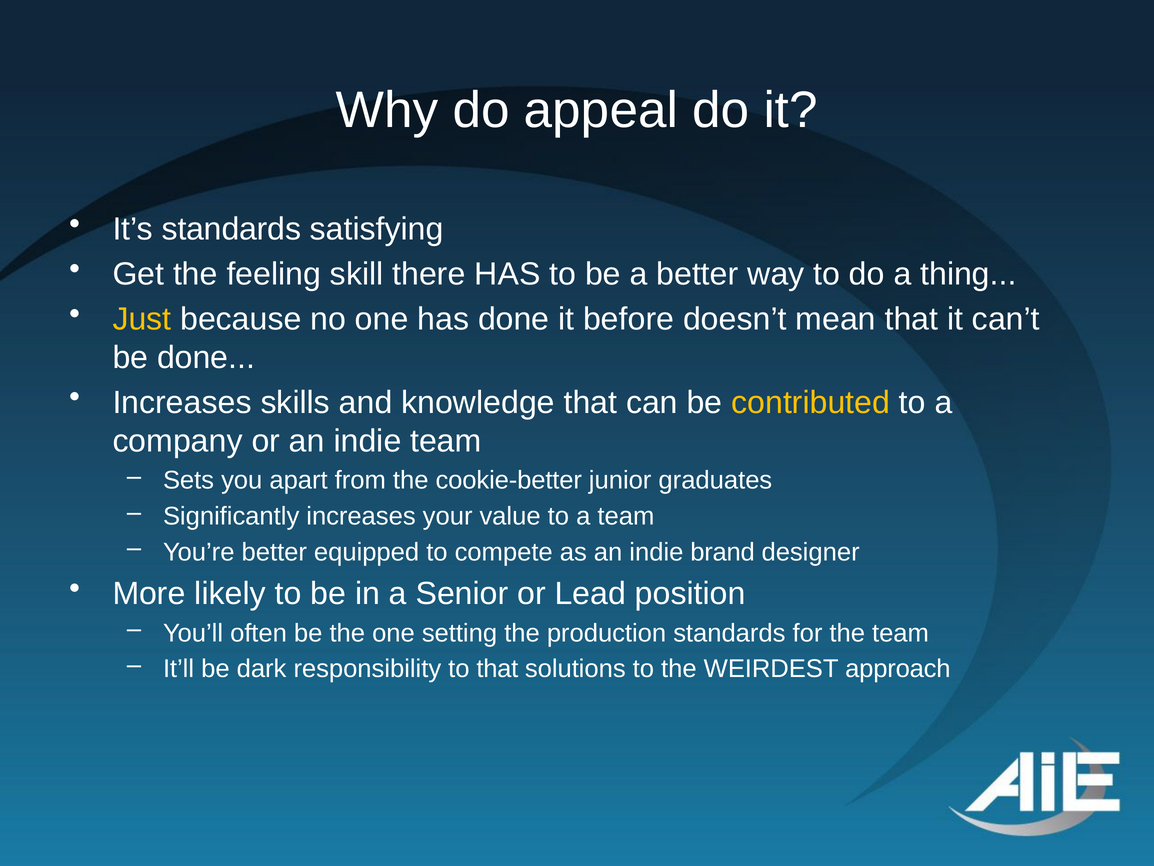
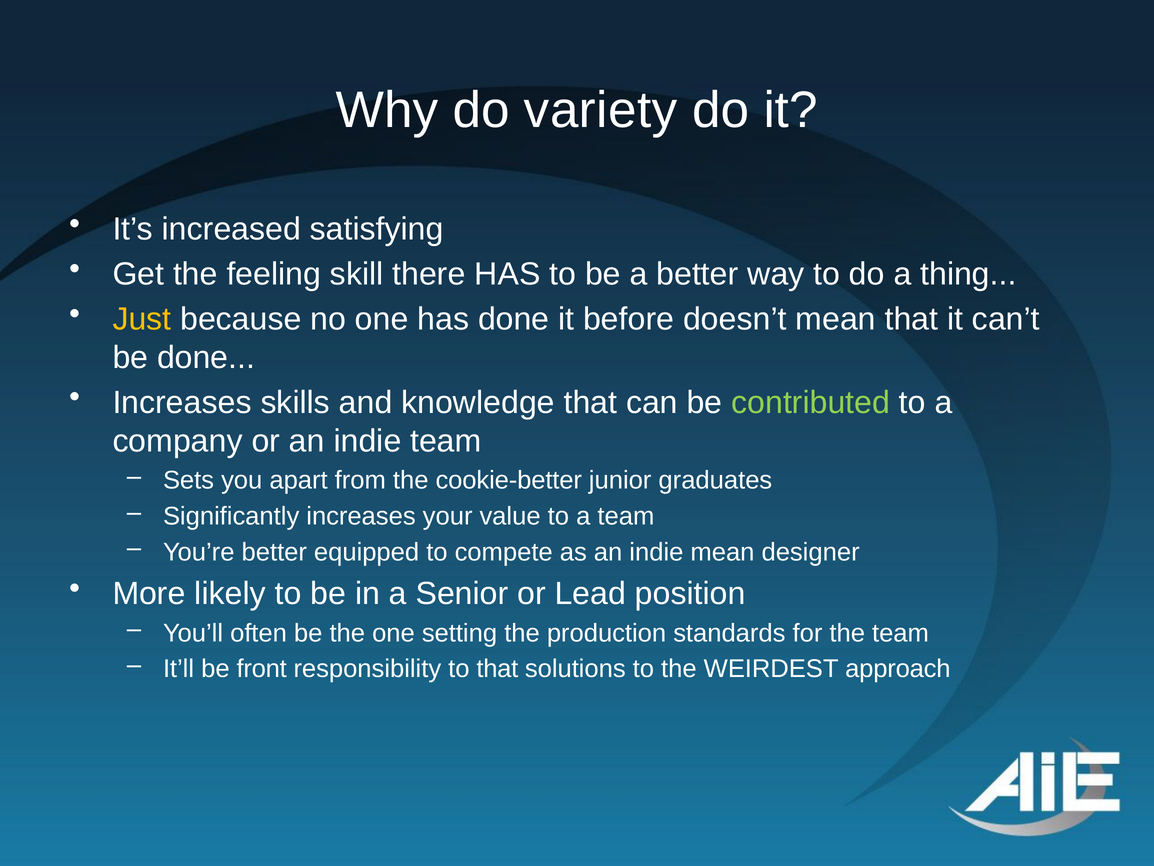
appeal: appeal -> variety
It’s standards: standards -> increased
contributed colour: yellow -> light green
indie brand: brand -> mean
dark: dark -> front
